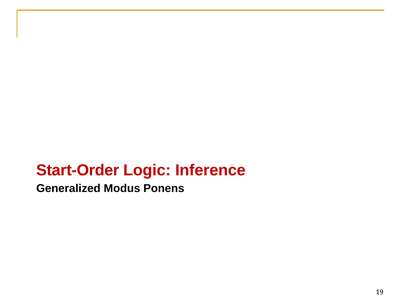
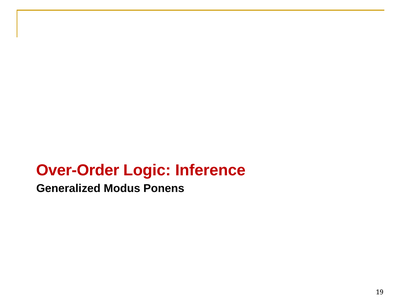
Start-Order: Start-Order -> Over-Order
